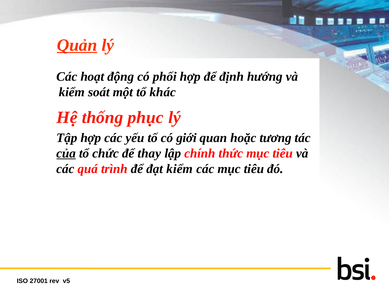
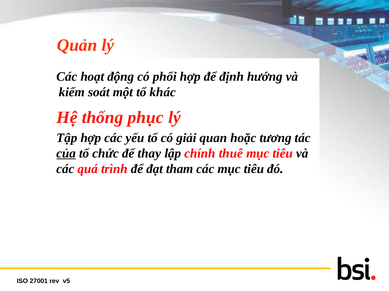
Quản underline: present -> none
giới: giới -> giải
thức: thức -> thuê
đạt kiểm: kiểm -> tham
